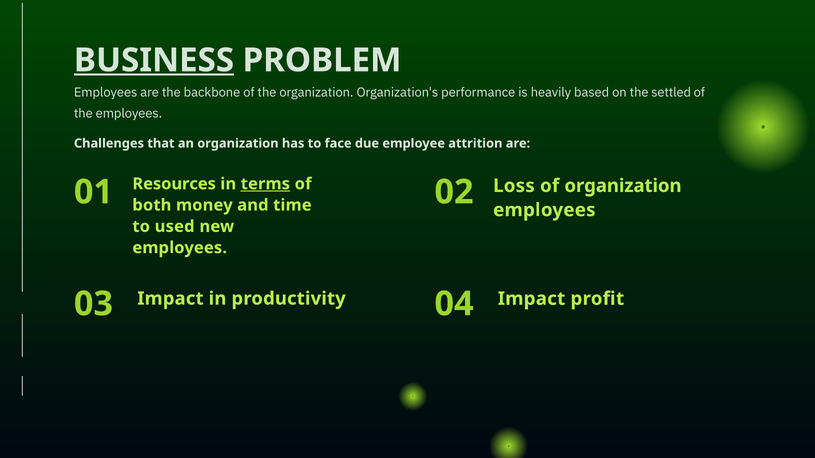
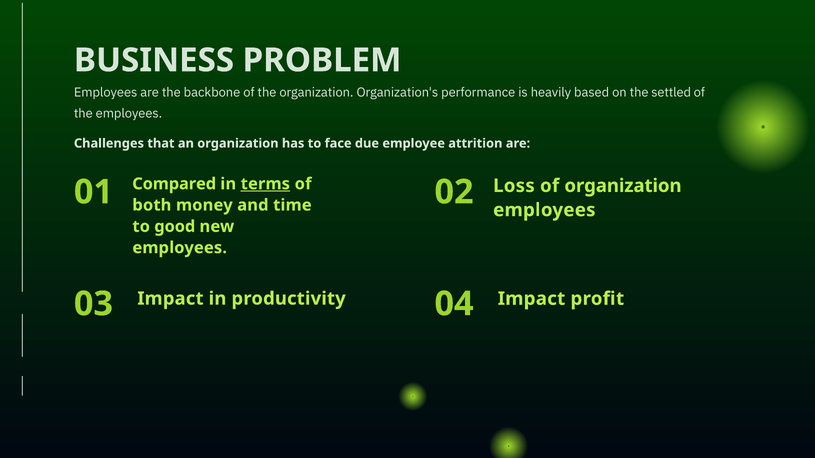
BUSINESS underline: present -> none
Resources: Resources -> Compared
used: used -> good
